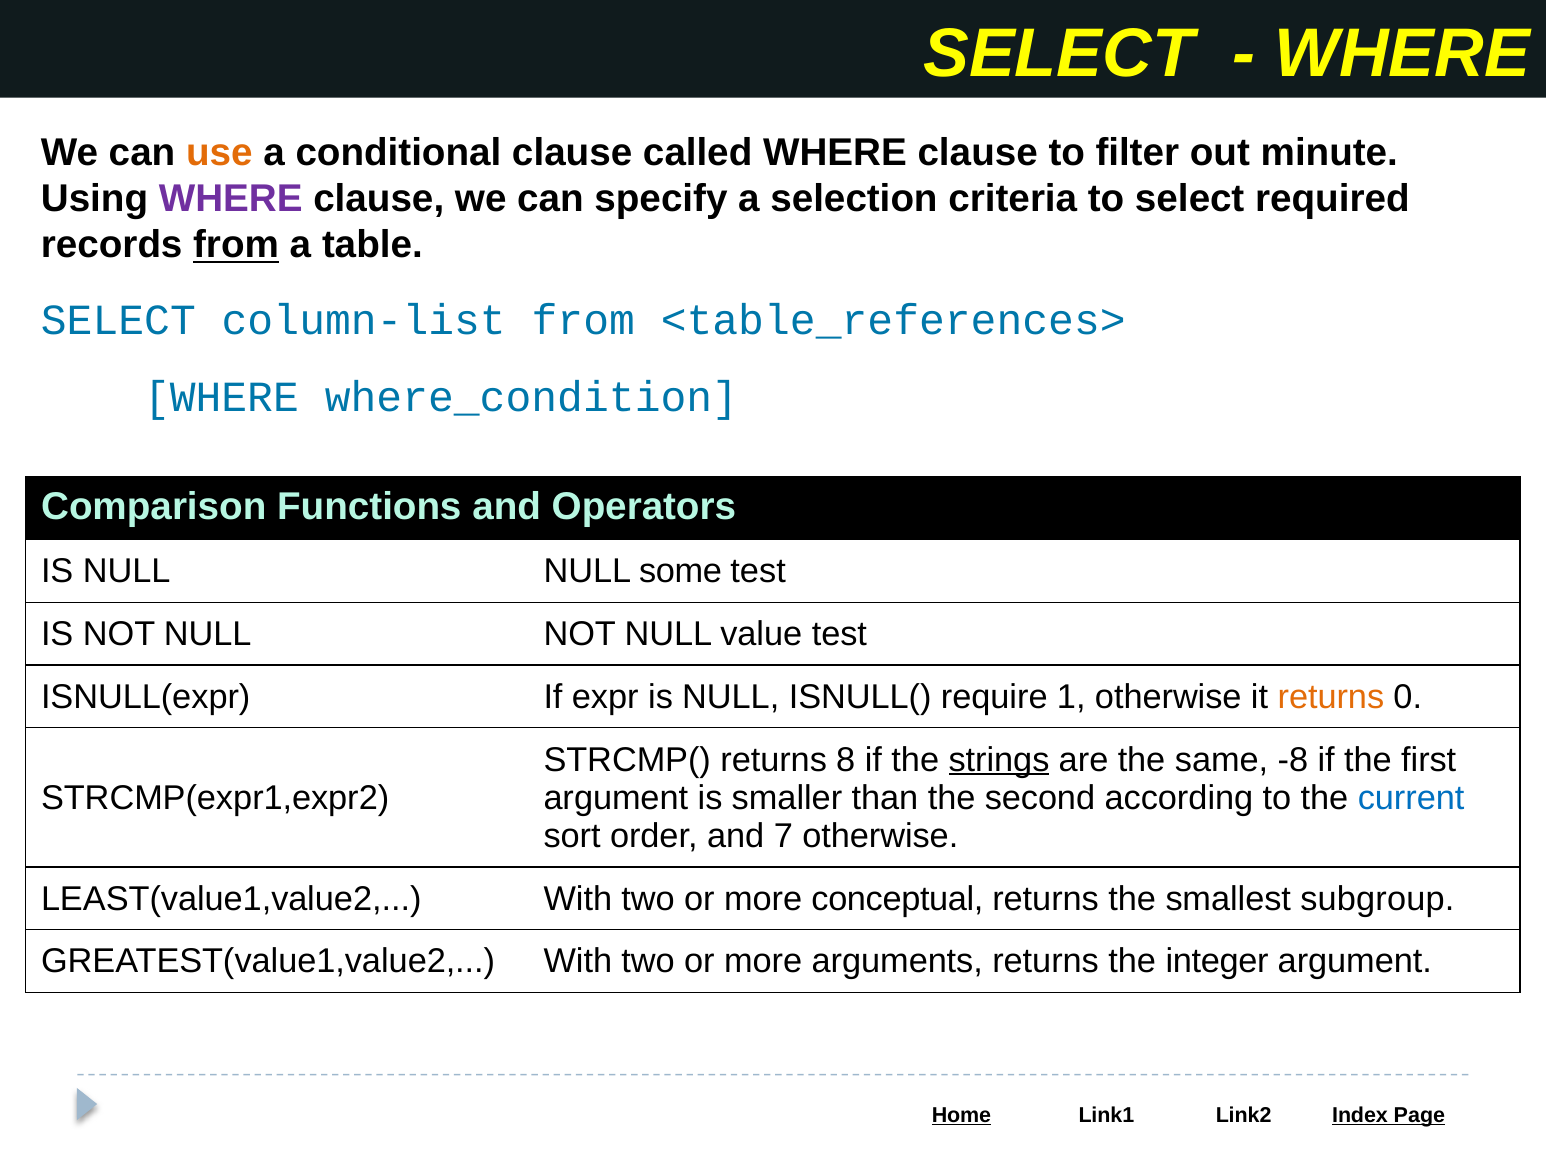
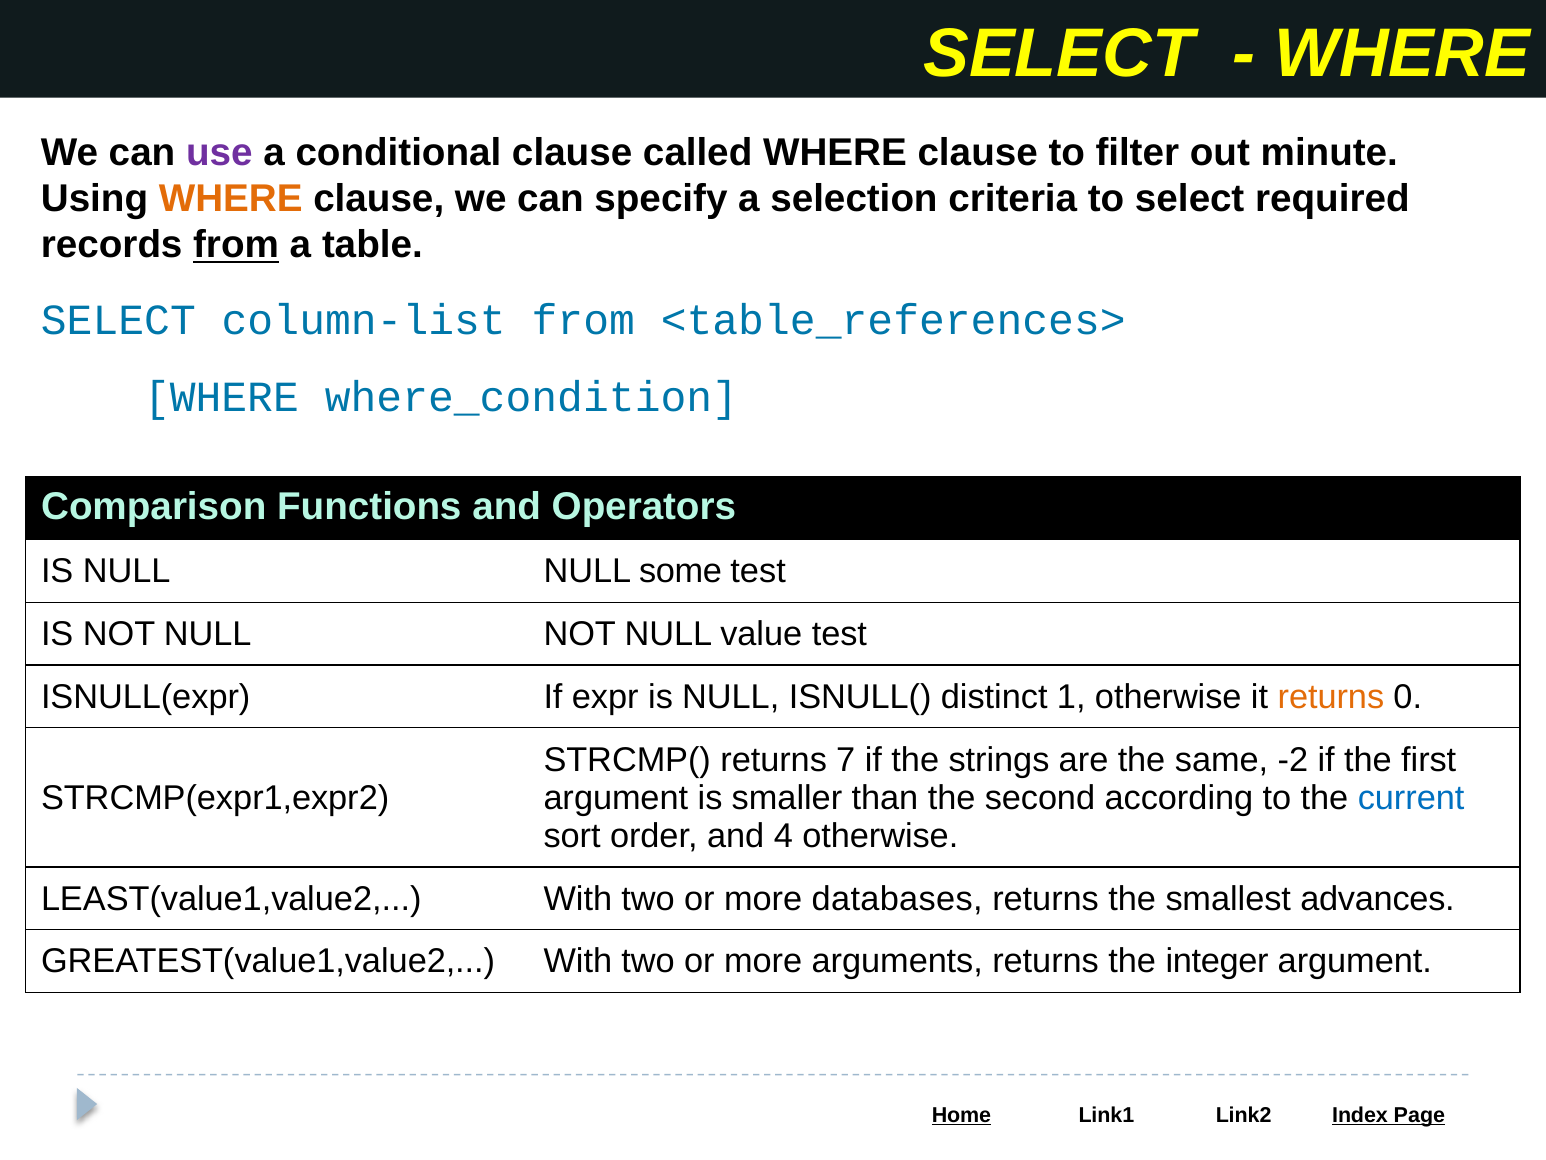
use colour: orange -> purple
WHERE at (231, 199) colour: purple -> orange
require: require -> distinct
8: 8 -> 7
strings underline: present -> none
-8: -8 -> -2
7: 7 -> 4
conceptual: conceptual -> databases
subgroup: subgroup -> advances
